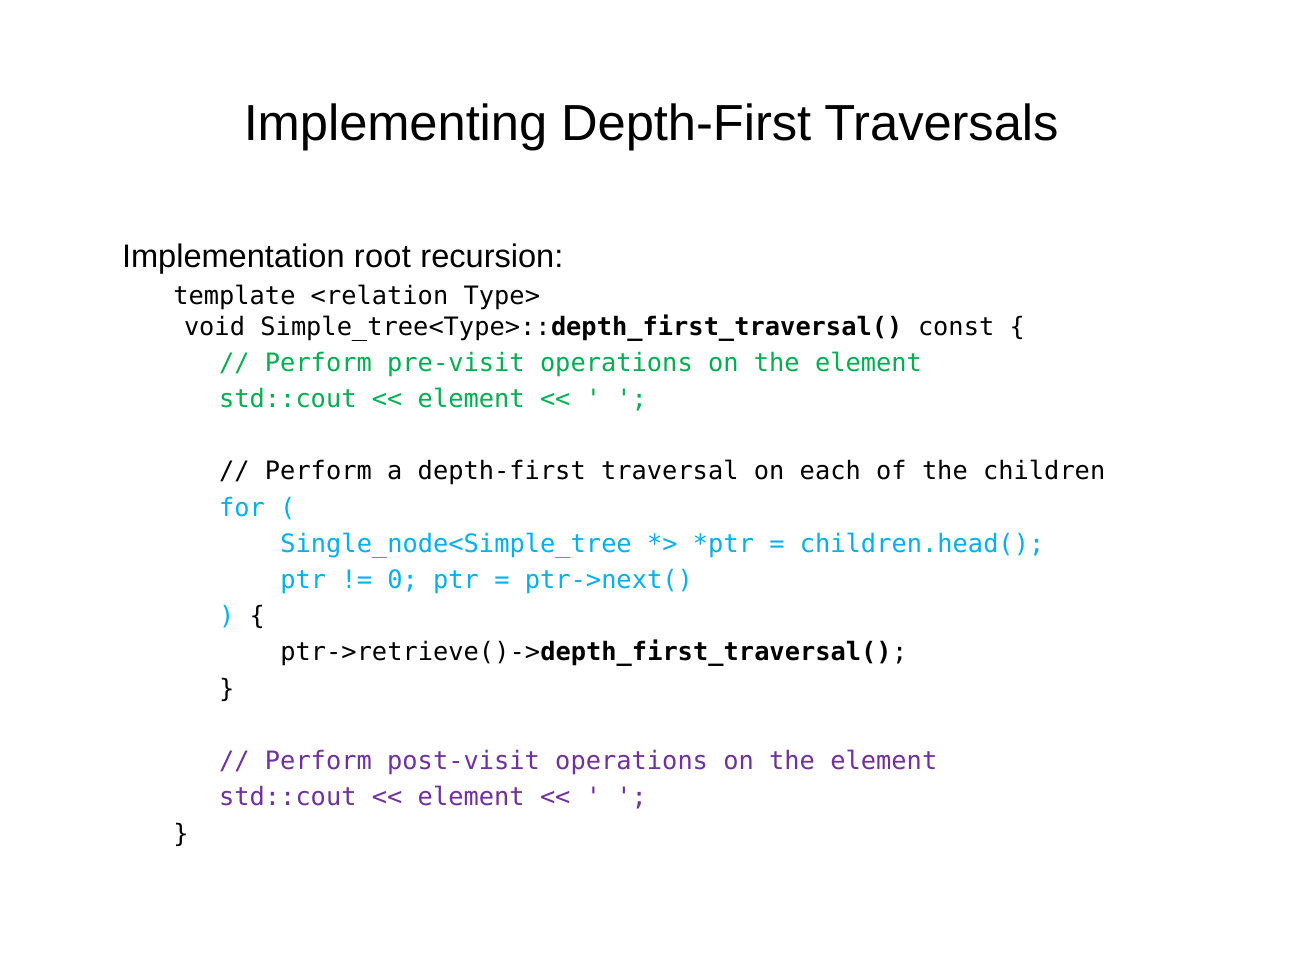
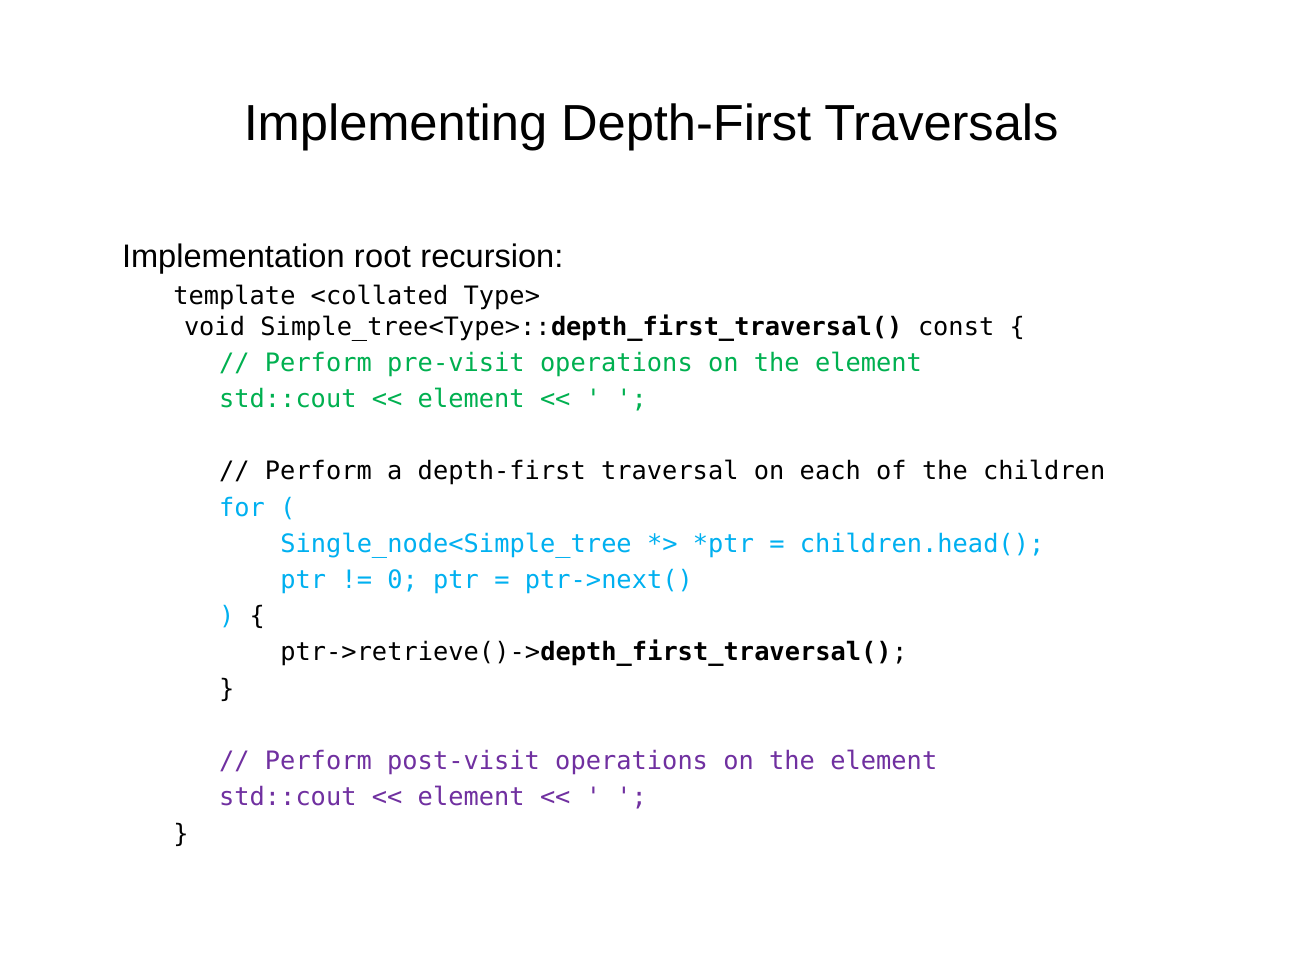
<relation: <relation -> <collated
